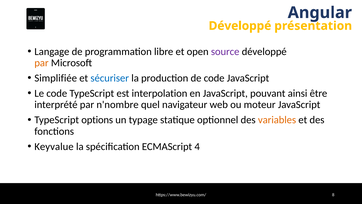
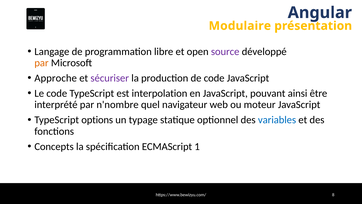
Développé at (240, 26): Développé -> Modulaire
Simplifiée: Simplifiée -> Approche
sécuriser colour: blue -> purple
variables colour: orange -> blue
Keyvalue: Keyvalue -> Concepts
4: 4 -> 1
